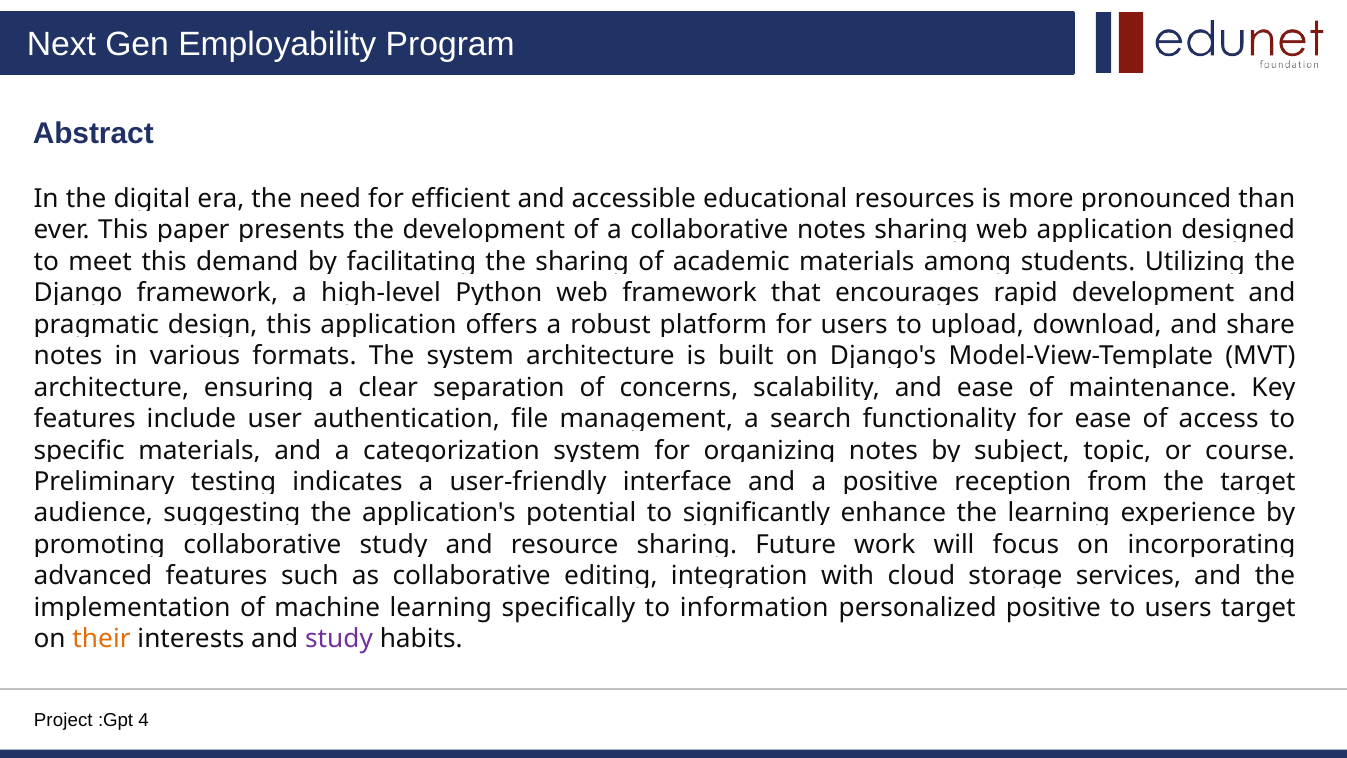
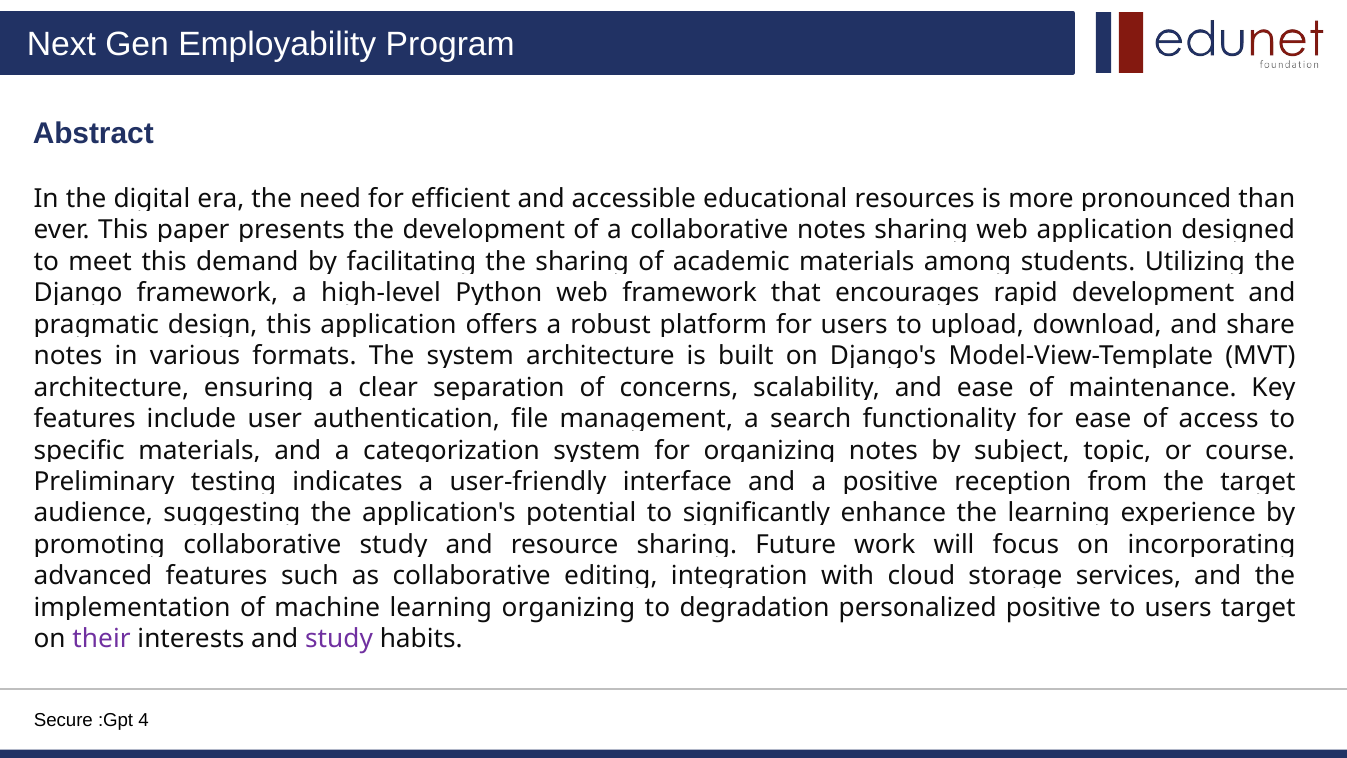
specifically at (568, 607): specifically -> organizing
information: information -> degradation
their colour: orange -> purple
Project: Project -> Secure
